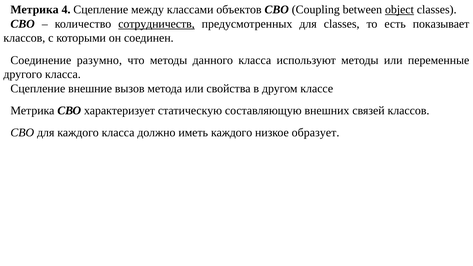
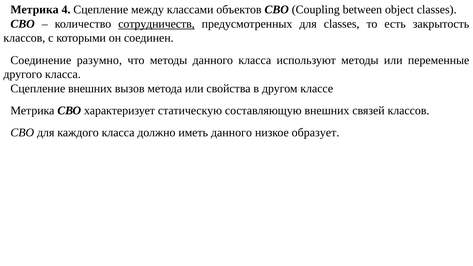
object underline: present -> none
показывает: показывает -> закрытость
Сцепление внешние: внешние -> внешних
иметь каждого: каждого -> данного
